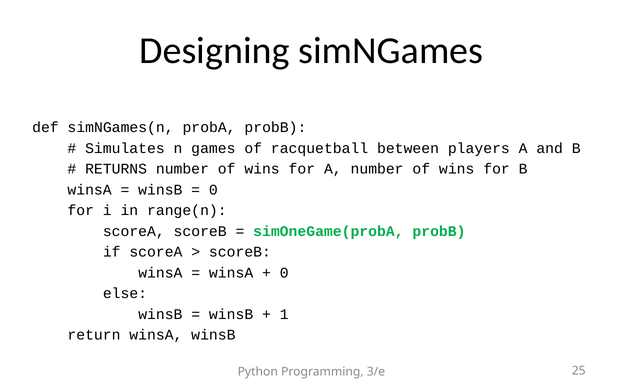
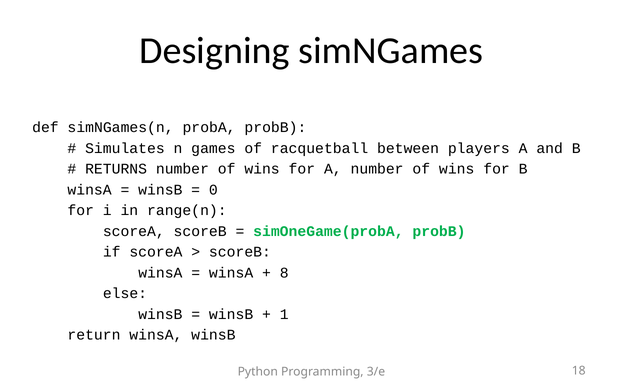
0 at (284, 273): 0 -> 8
25: 25 -> 18
